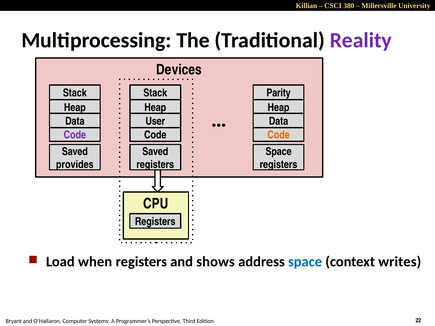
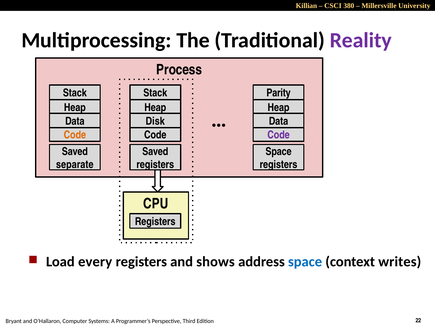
Devices: Devices -> Process
User: User -> Disk
Code at (75, 135) colour: purple -> orange
Code at (279, 135) colour: orange -> purple
provides: provides -> separate
when: when -> every
